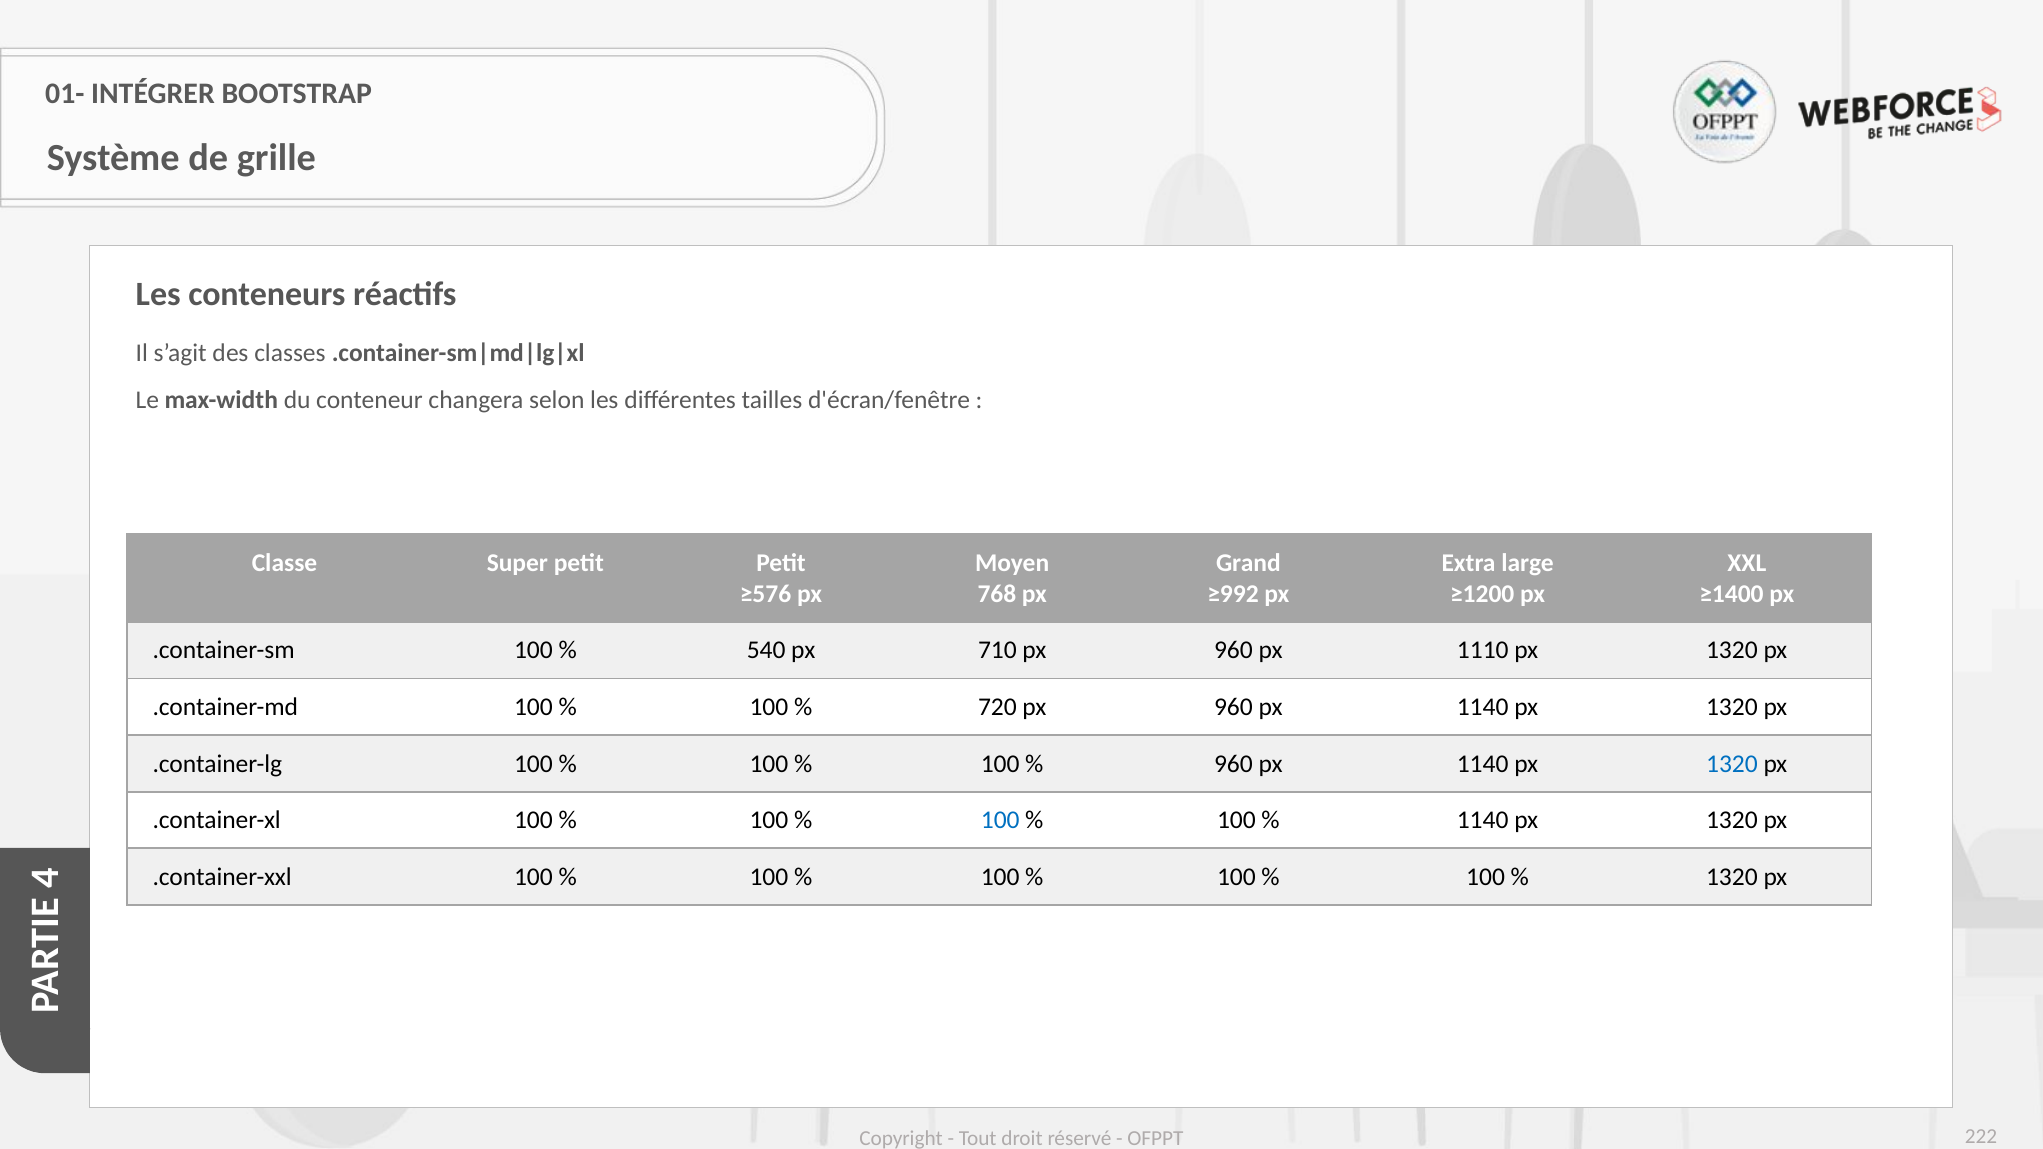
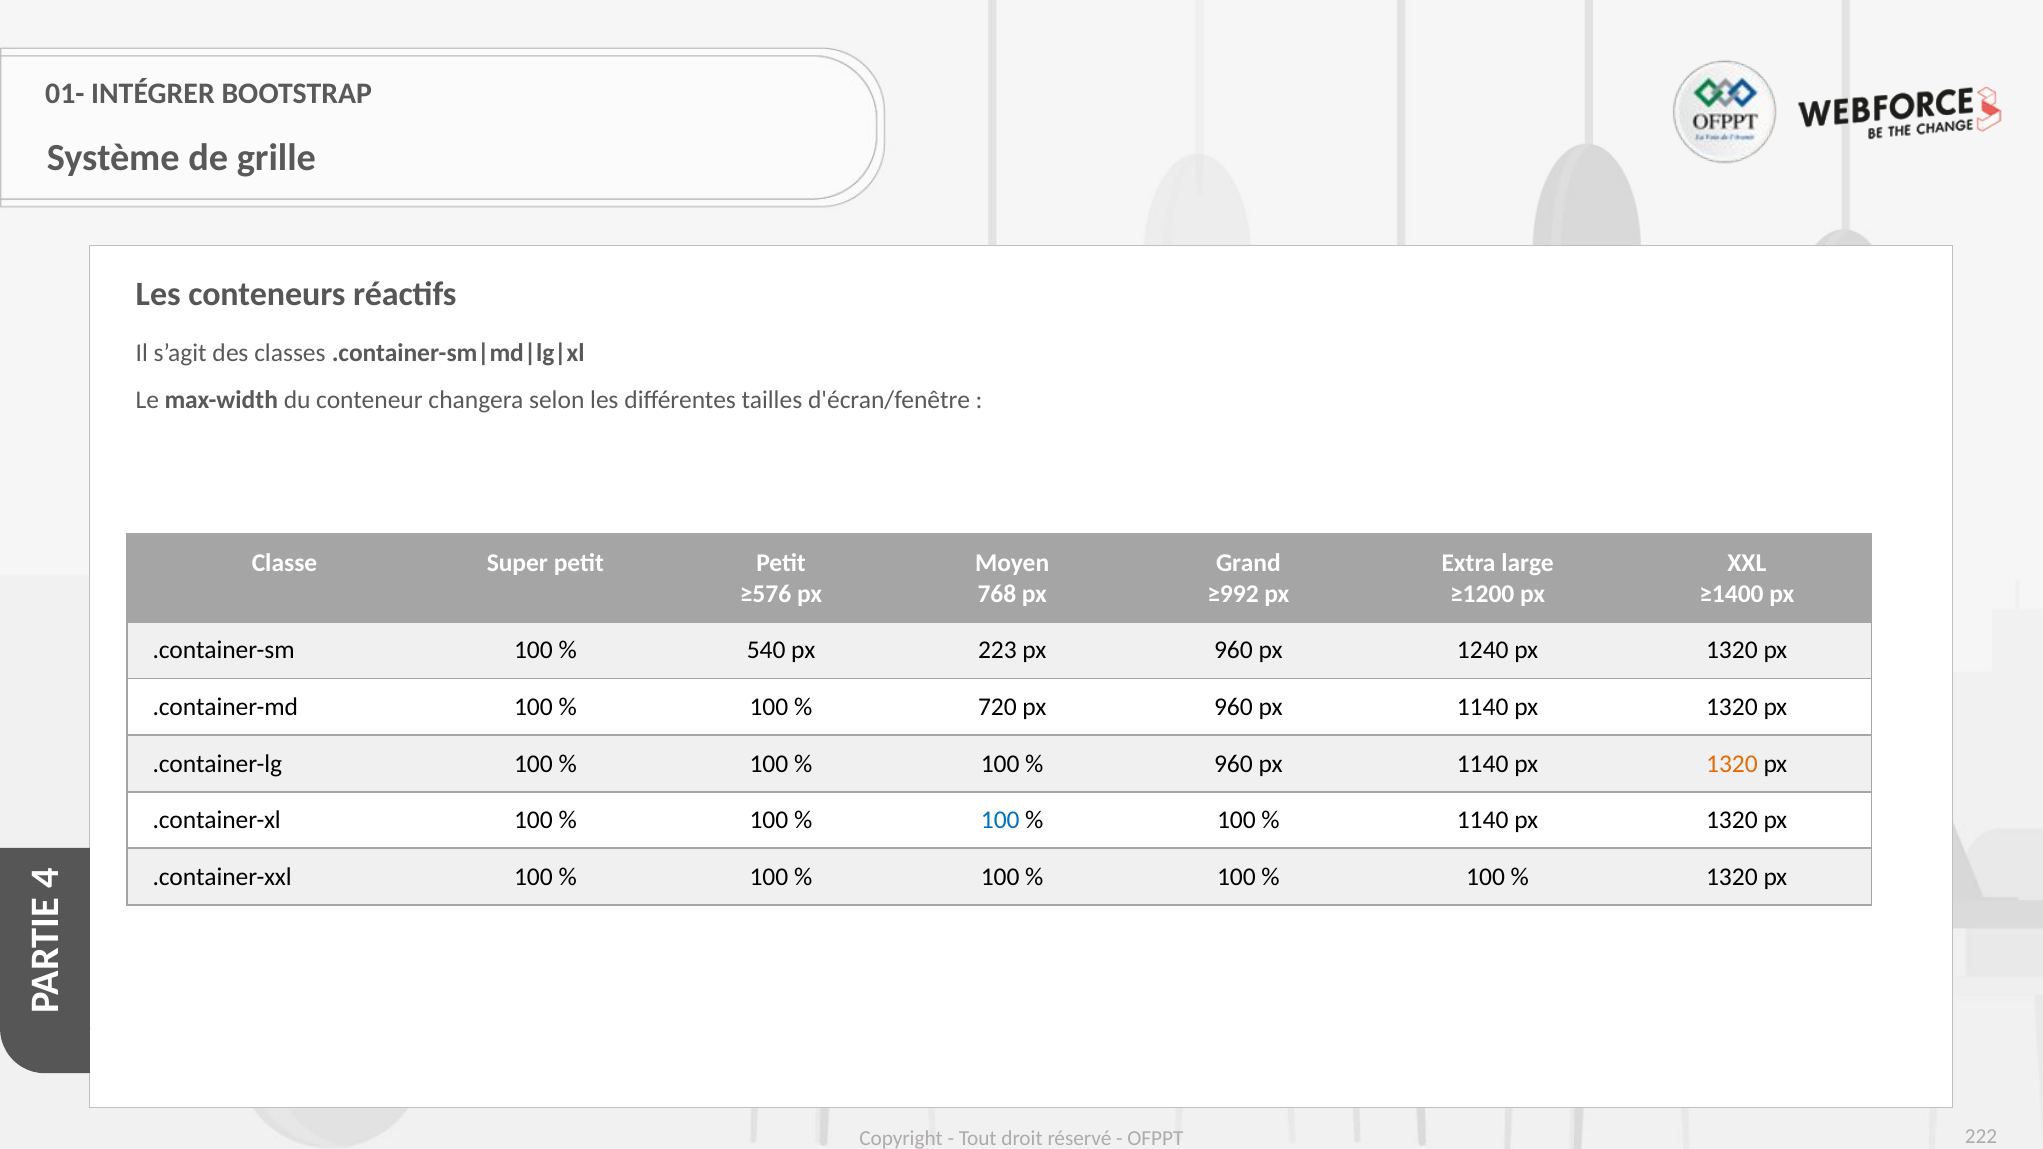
710: 710 -> 223
1110: 1110 -> 1240
1320 at (1732, 764) colour: blue -> orange
